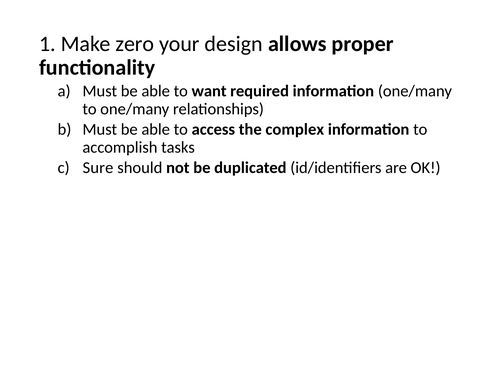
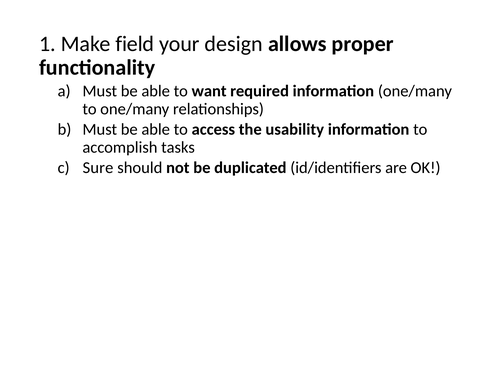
zero: zero -> field
complex: complex -> usability
